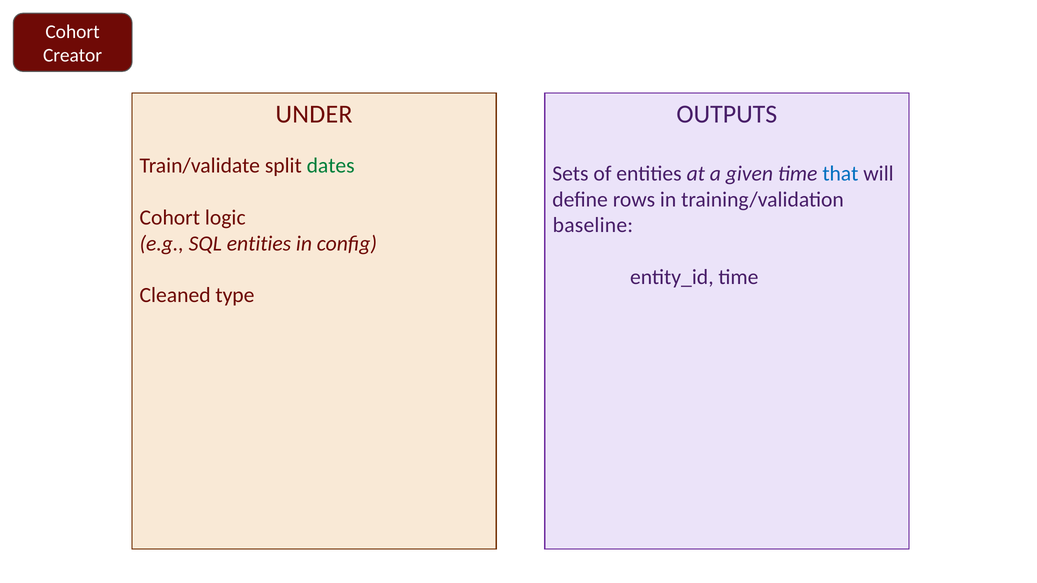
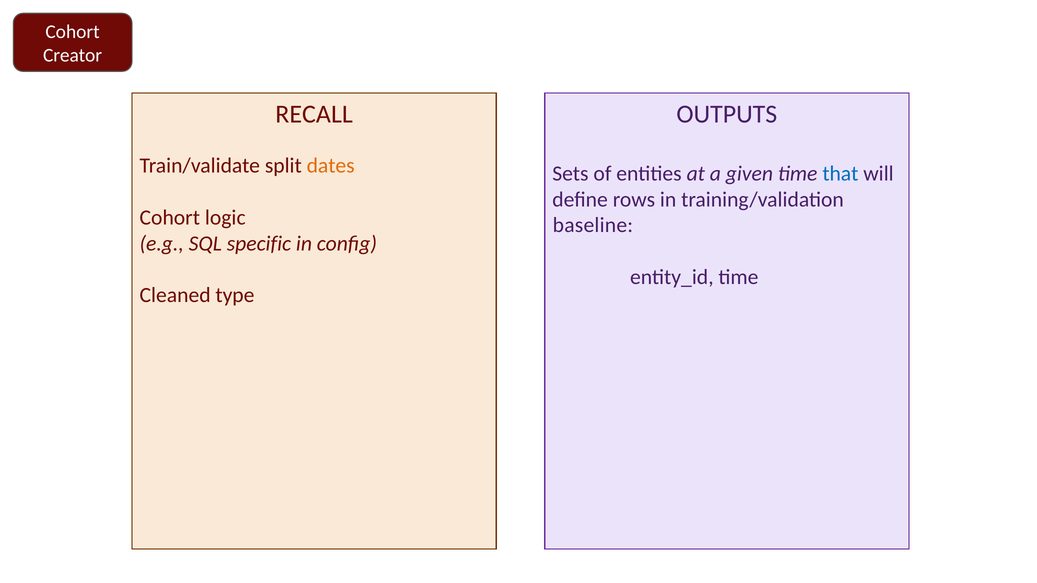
UNDER: UNDER -> RECALL
dates colour: green -> orange
SQL entities: entities -> specific
